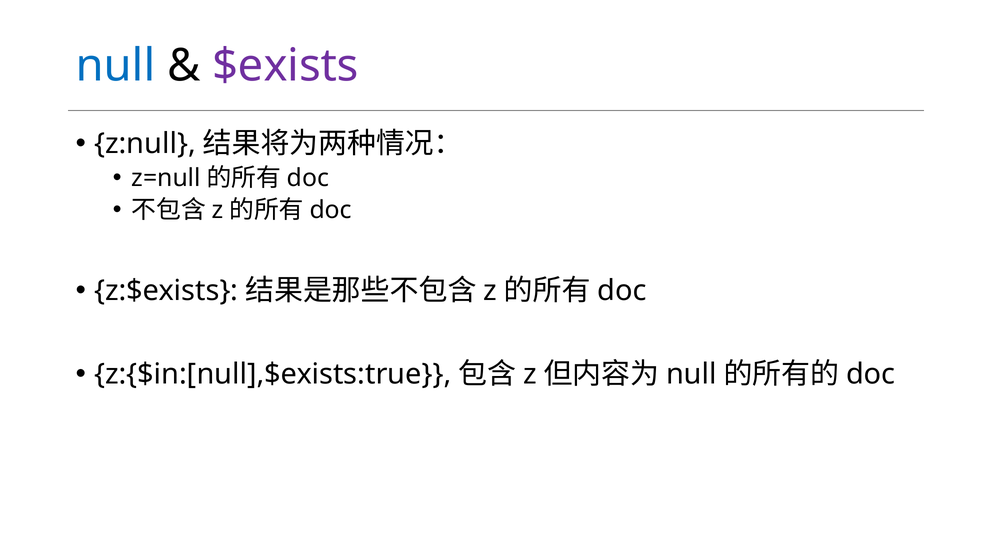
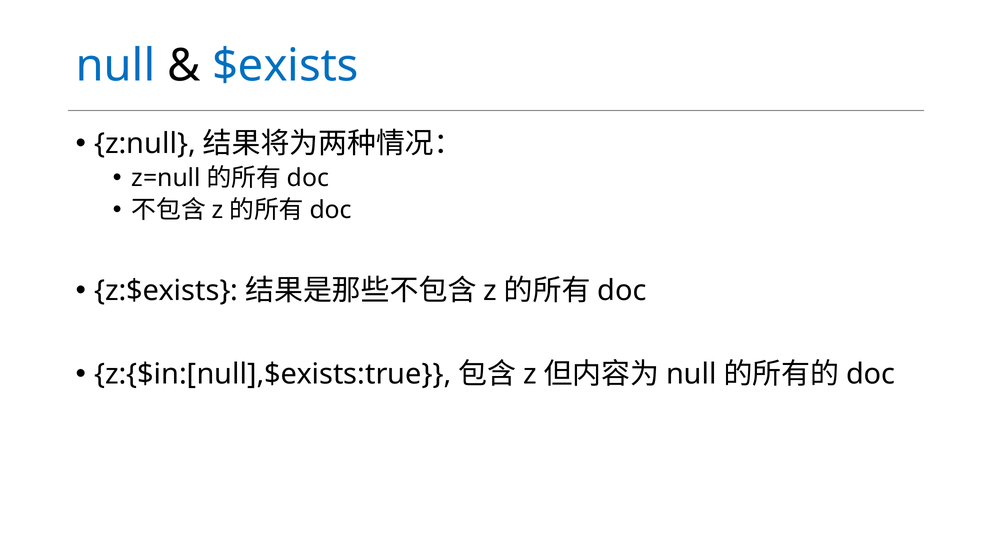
$exists colour: purple -> blue
